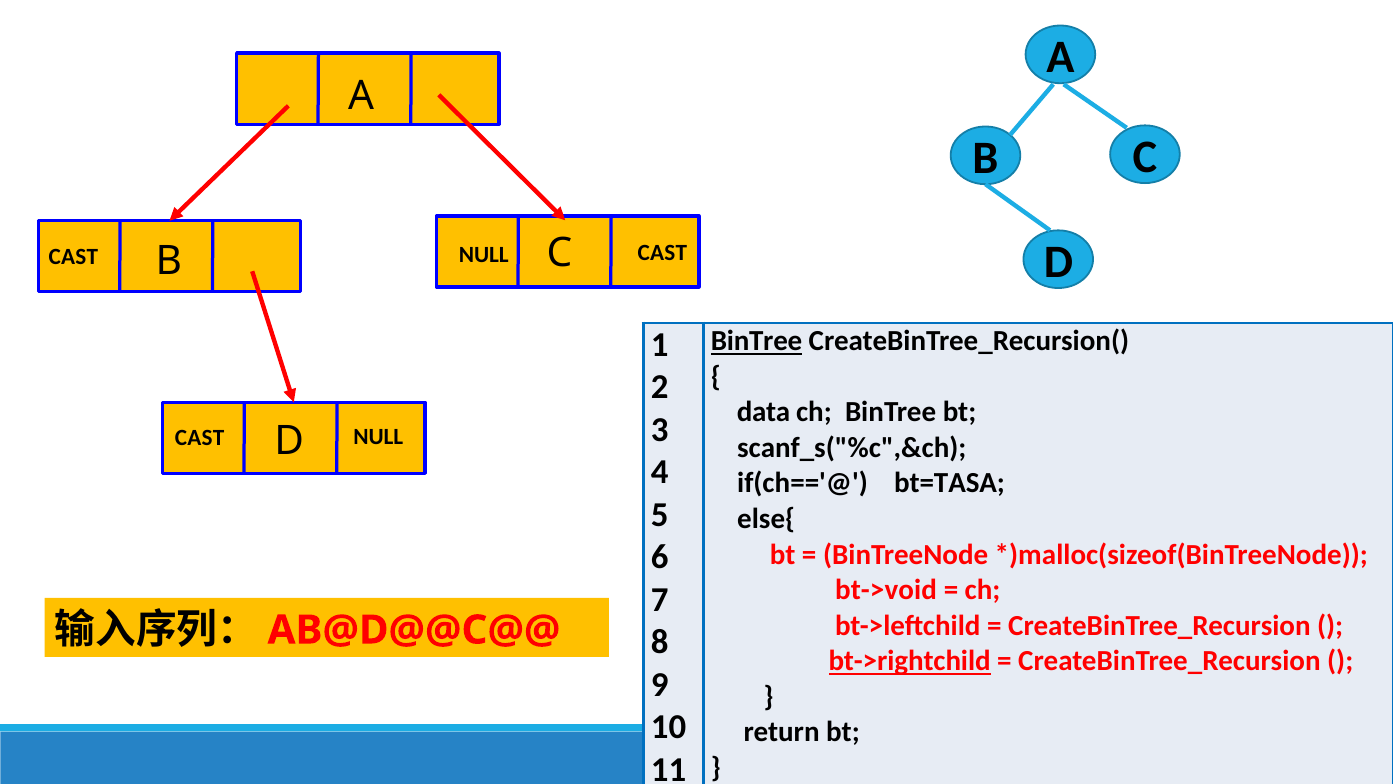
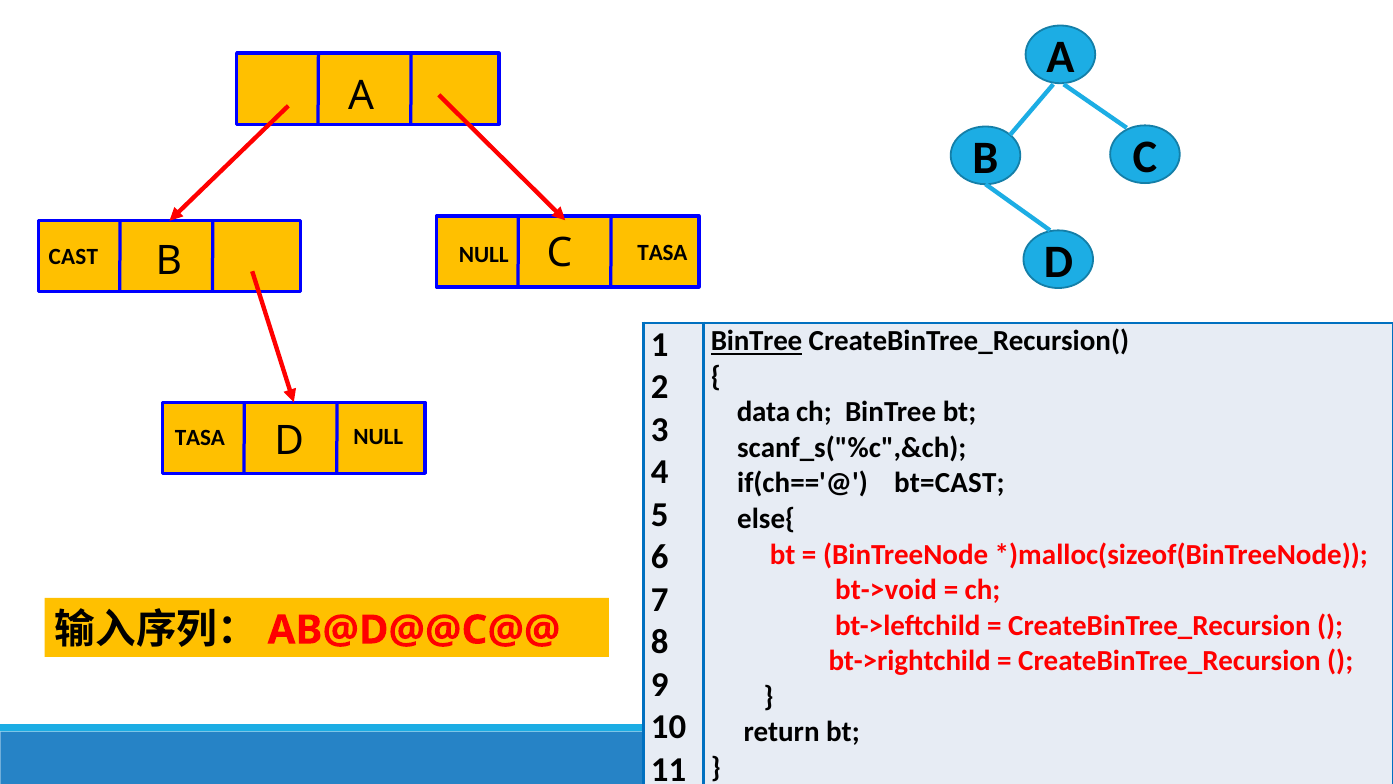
NULL CAST: CAST -> TASA
CAST at (200, 438): CAST -> TASA
bt=TASA: bt=TASA -> bt=CAST
bt->rightchild underline: present -> none
